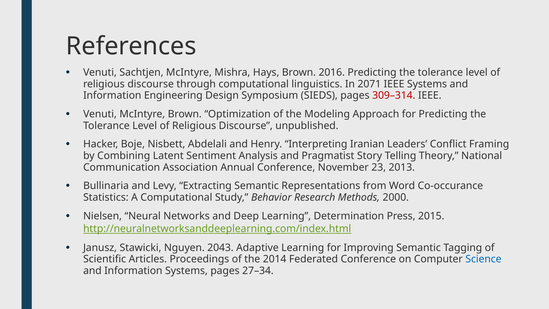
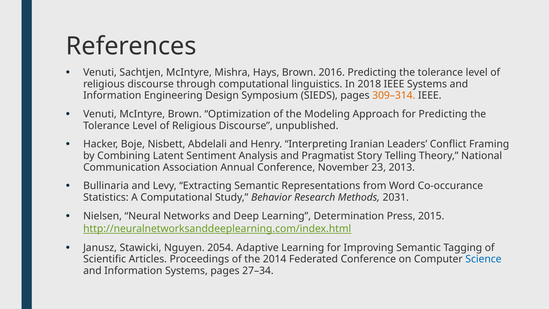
2071: 2071 -> 2018
309–314 colour: red -> orange
2000: 2000 -> 2031
2043: 2043 -> 2054
